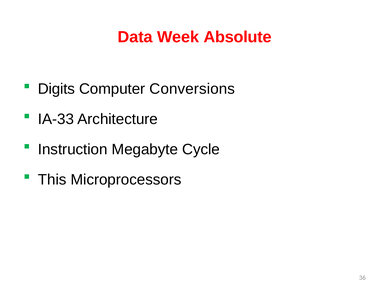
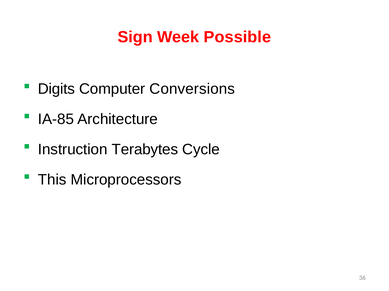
Data: Data -> Sign
Absolute: Absolute -> Possible
IA-33: IA-33 -> IA-85
Megabyte: Megabyte -> Terabytes
